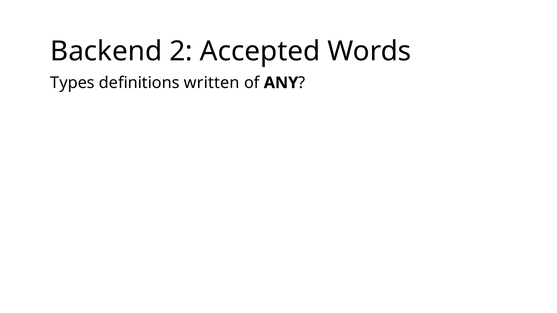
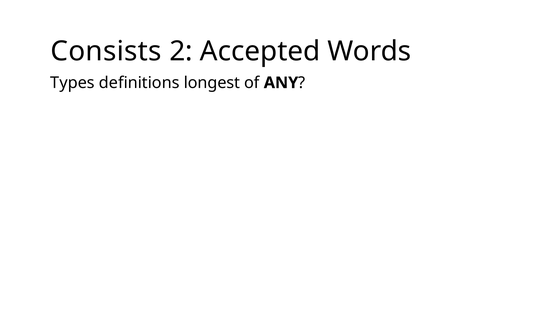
Backend: Backend -> Consists
written: written -> longest
